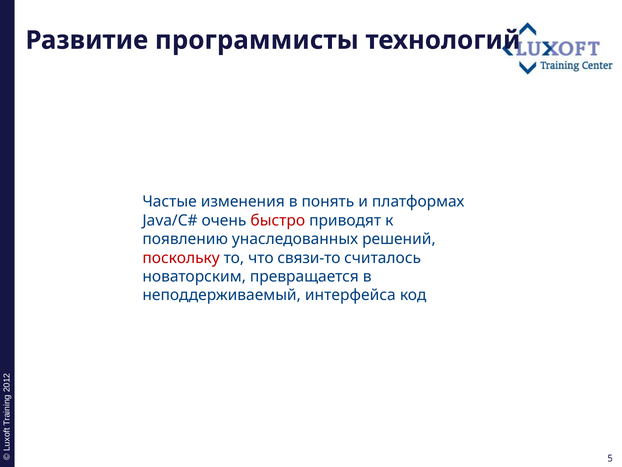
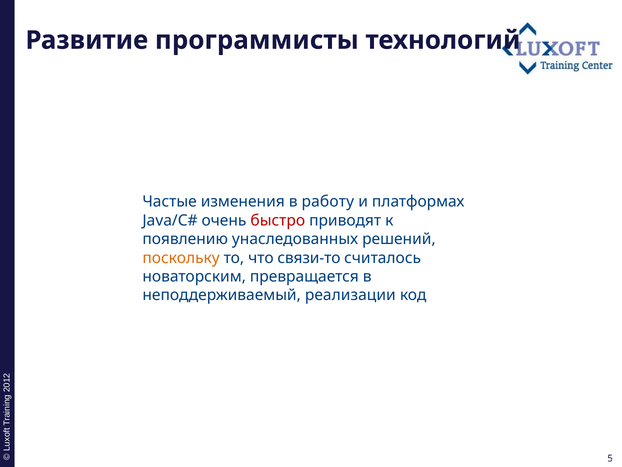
понять: понять -> работу
поскольку colour: red -> orange
интерфейса: интерфейса -> реализации
